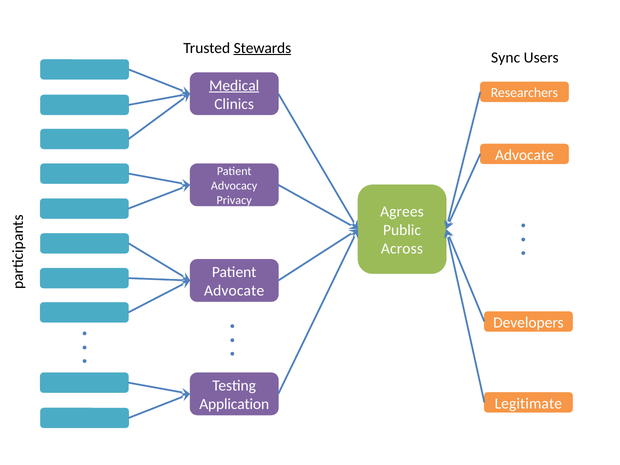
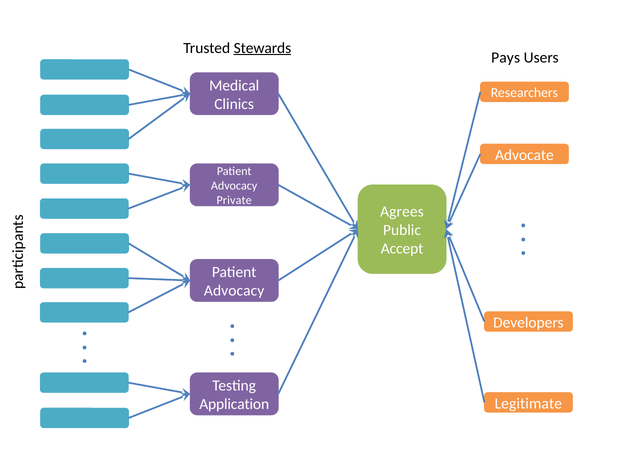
Sync: Sync -> Pays
Medical underline: present -> none
Privacy: Privacy -> Private
Across: Across -> Accept
Advocate at (234, 291): Advocate -> Advocacy
